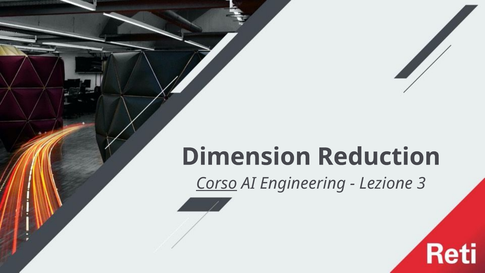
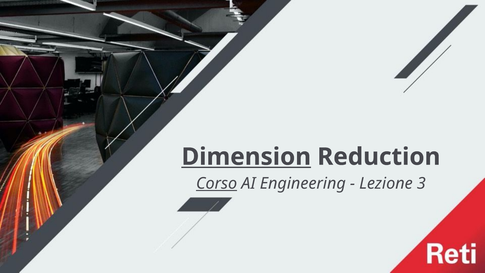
Dimension underline: none -> present
